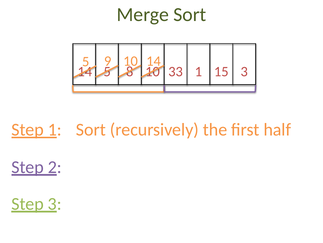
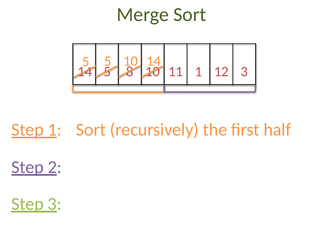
5 9: 9 -> 5
15: 15 -> 12
33: 33 -> 11
